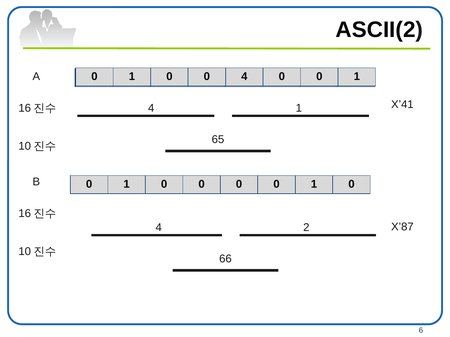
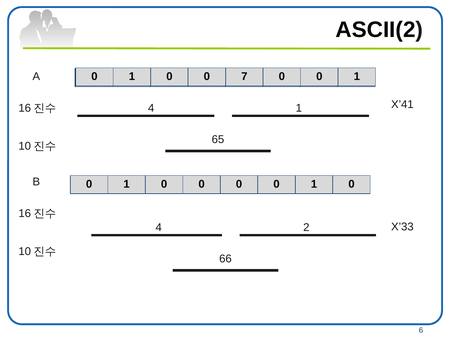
0 0 4: 4 -> 7
X’87: X’87 -> X’33
